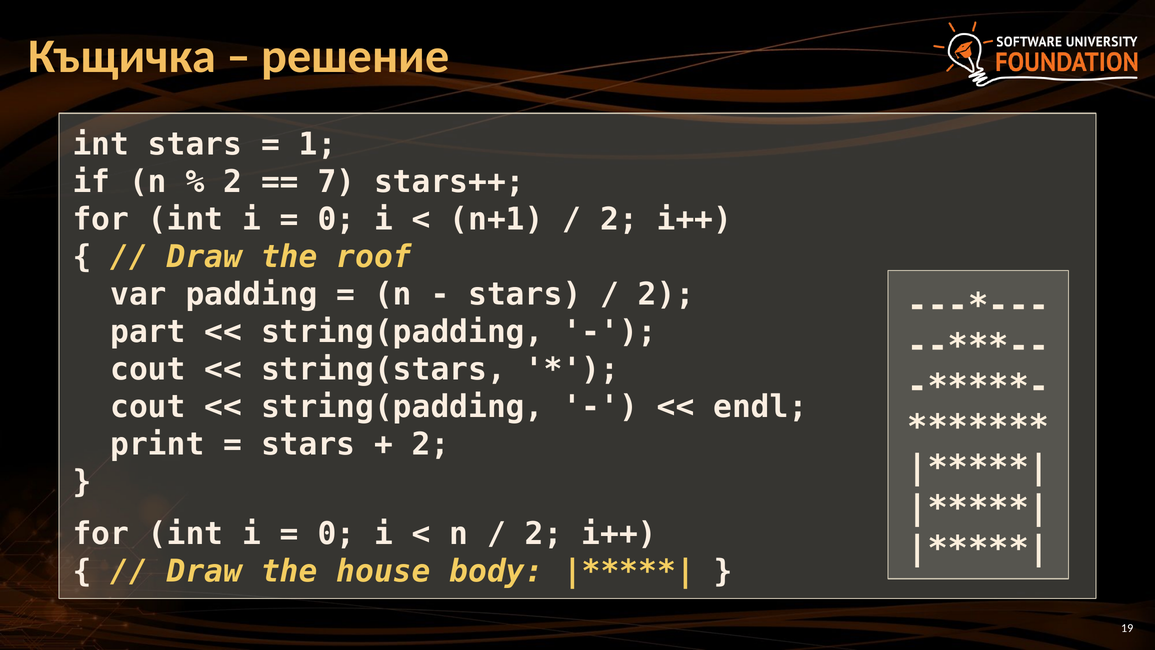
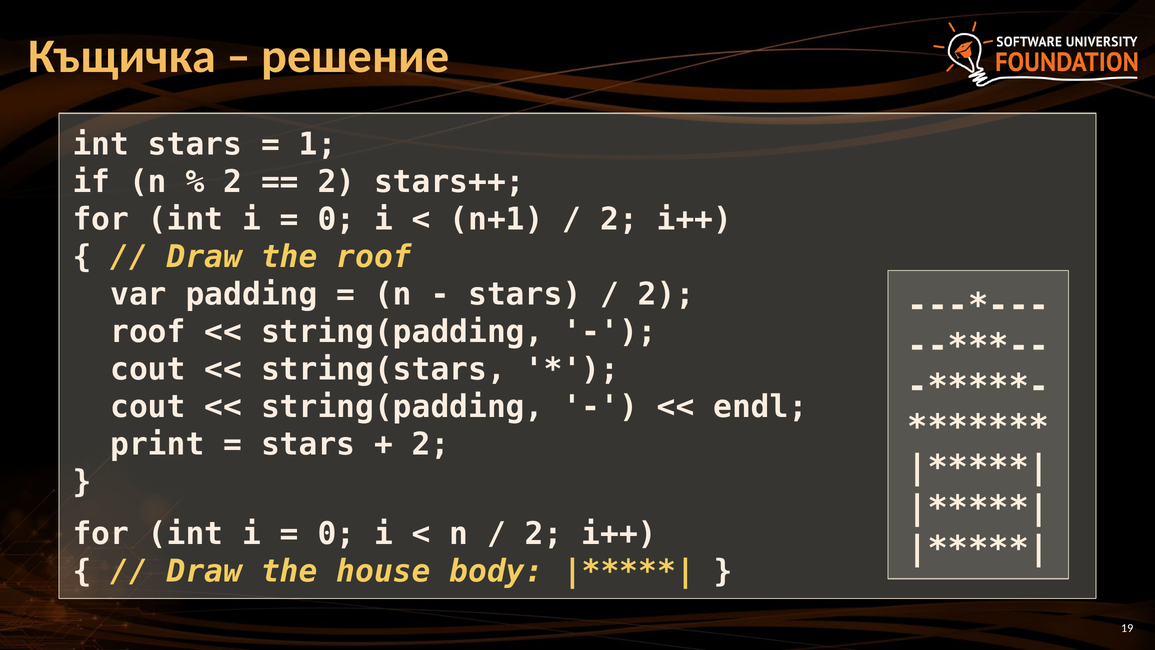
7 at (336, 182): 7 -> 2
part at (148, 332): part -> roof
